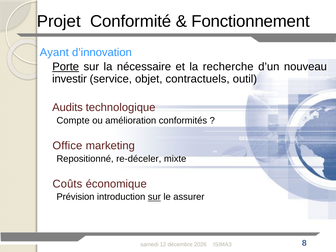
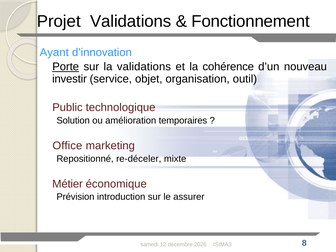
Projet Conformité: Conformité -> Validations
la nécessaire: nécessaire -> validations
recherche: recherche -> cohérence
contractuels: contractuels -> organisation
Audits: Audits -> Public
Compte: Compte -> Solution
conformités: conformités -> temporaires
Coûts: Coûts -> Métier
sur at (154, 197) underline: present -> none
